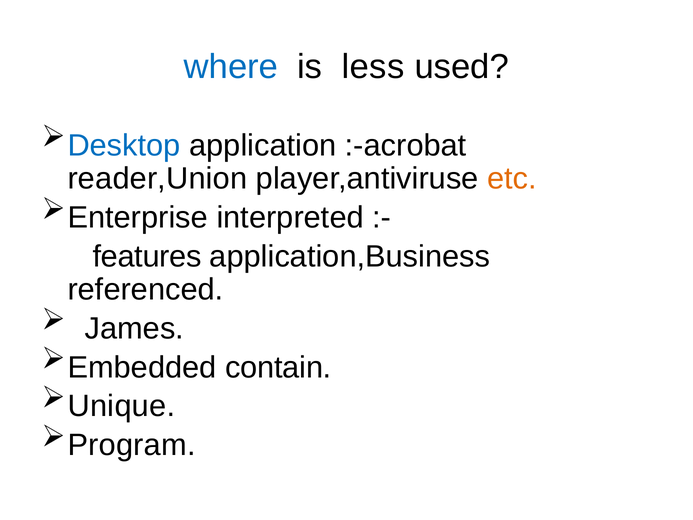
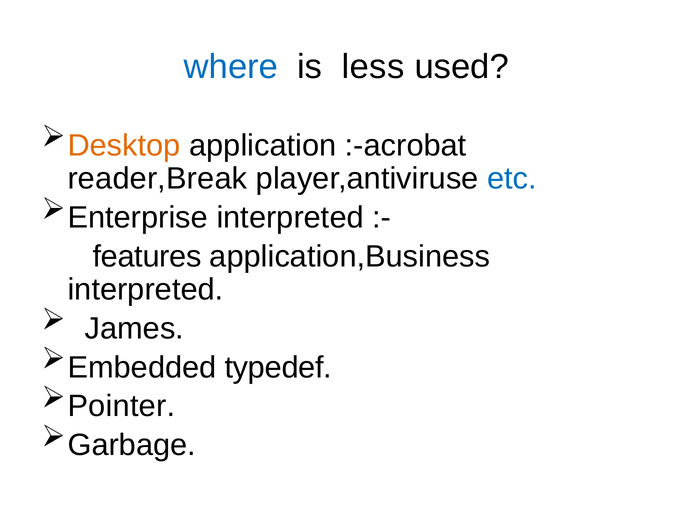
Desktop colour: blue -> orange
reader,Union: reader,Union -> reader,Break
etc colour: orange -> blue
referenced at (145, 290): referenced -> interpreted
contain: contain -> typedef
Unique: Unique -> Pointer
Program: Program -> Garbage
